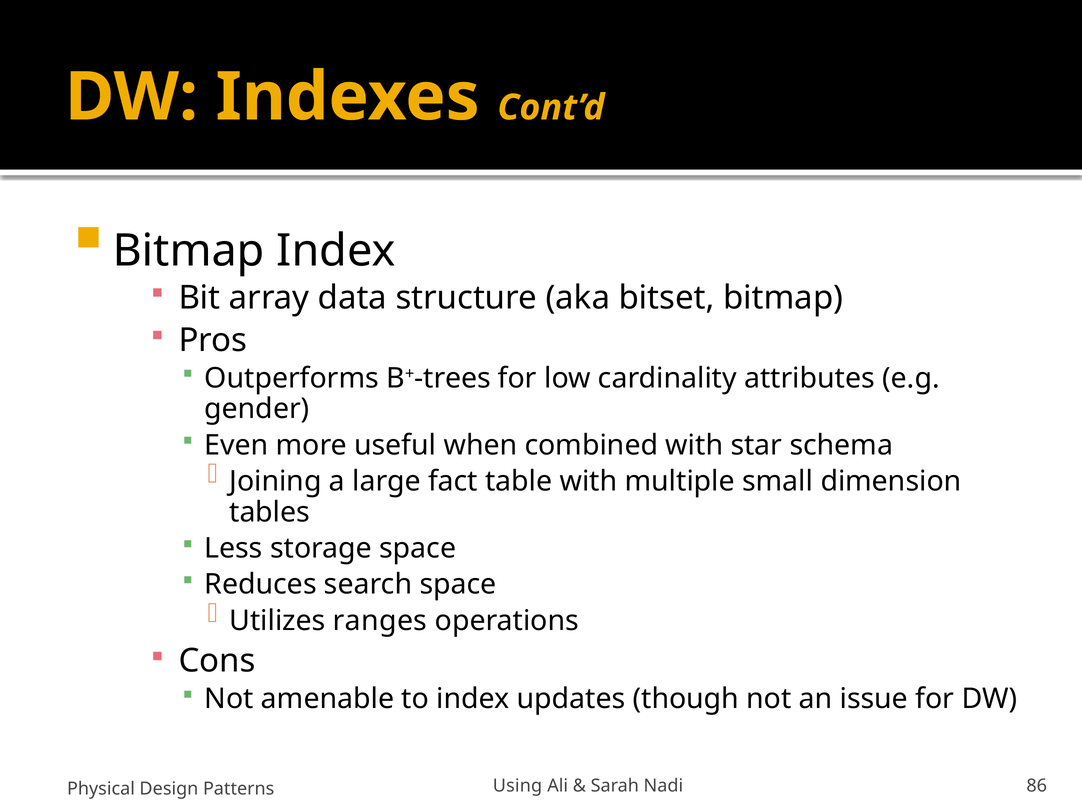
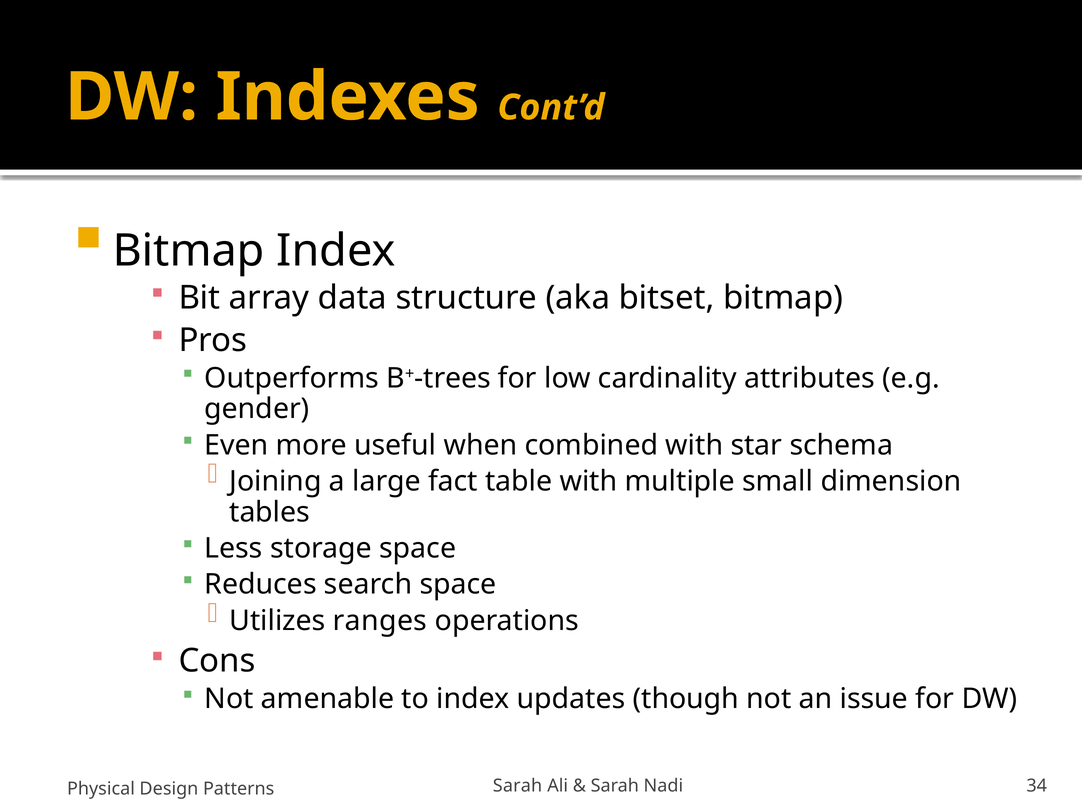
Using at (518, 786): Using -> Sarah
86: 86 -> 34
